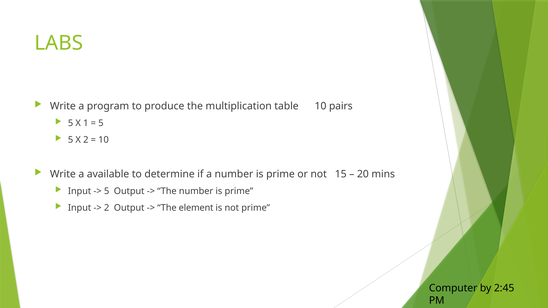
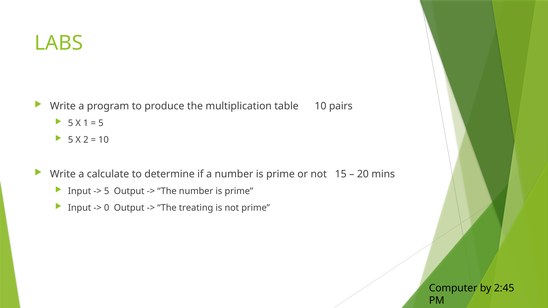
available: available -> calculate
2 at (107, 208): 2 -> 0
element: element -> treating
